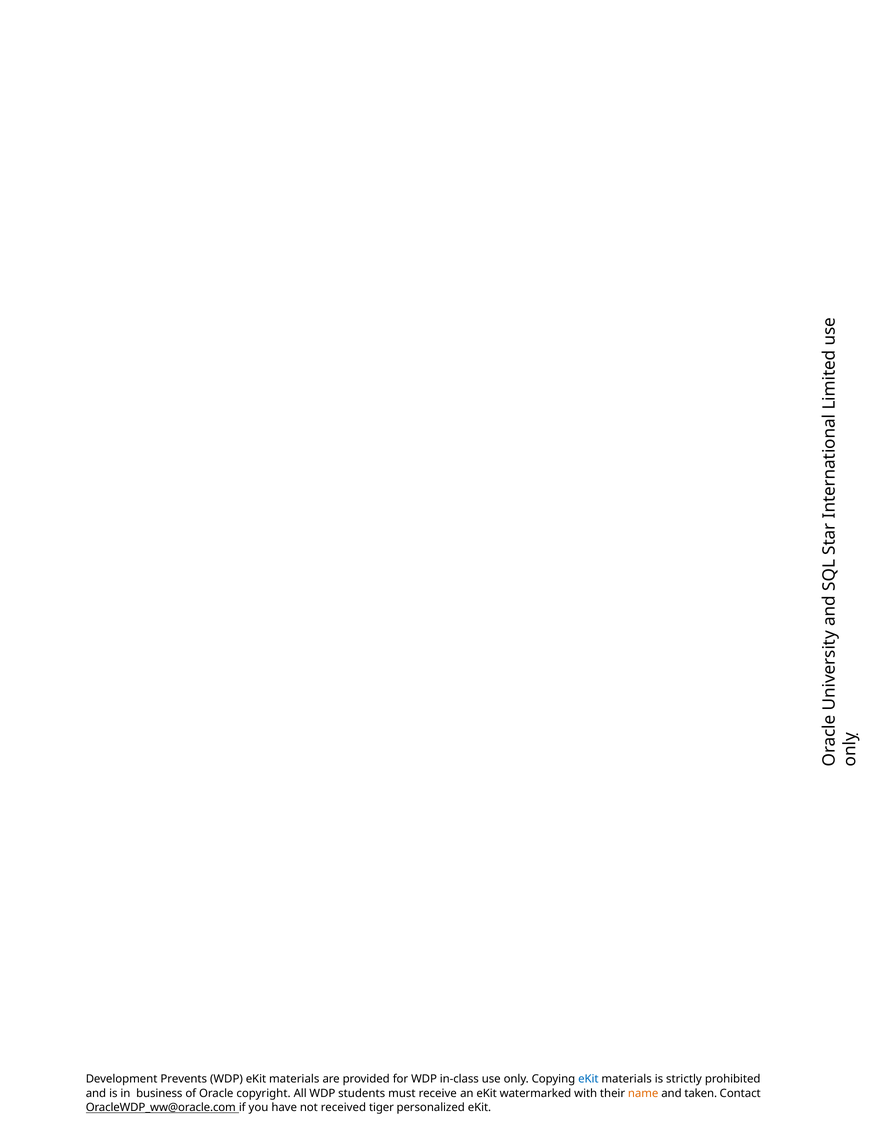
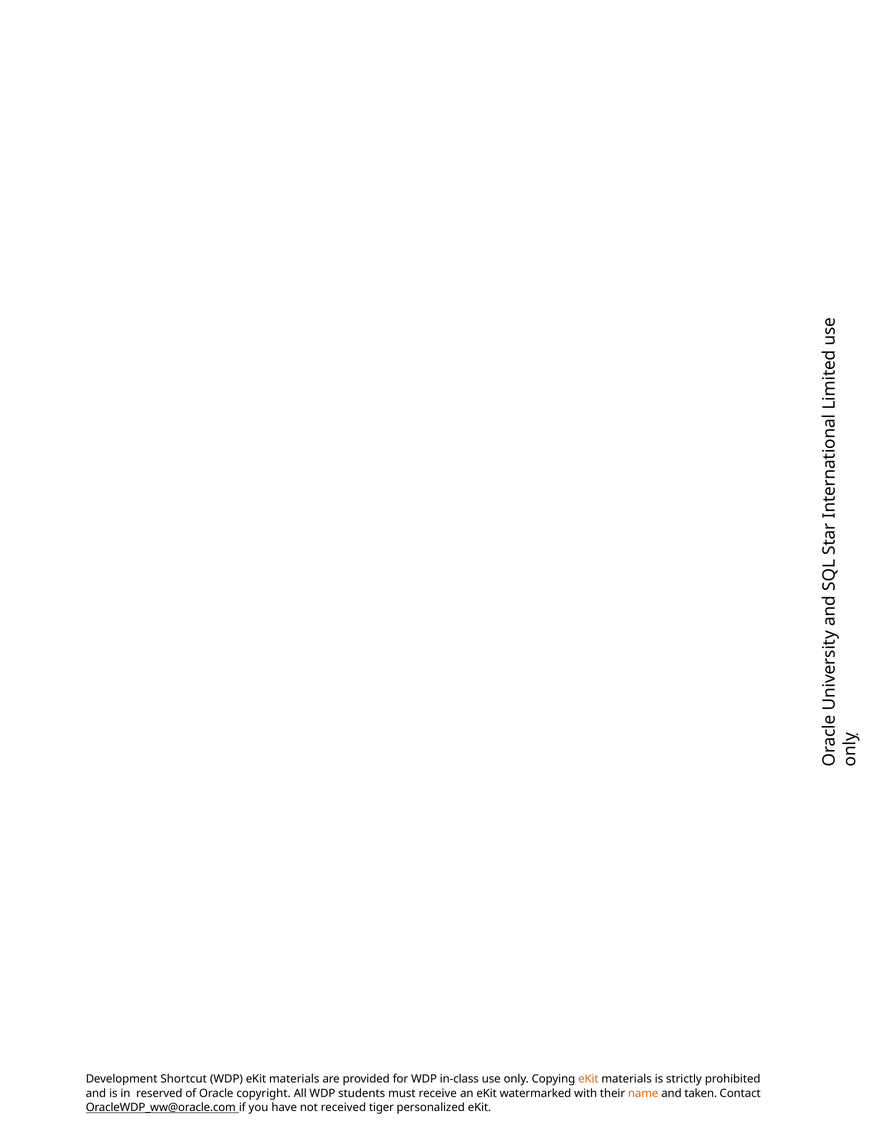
Prevents: Prevents -> Shortcut
eKit at (588, 1080) colour: blue -> orange
business: business -> reserved
